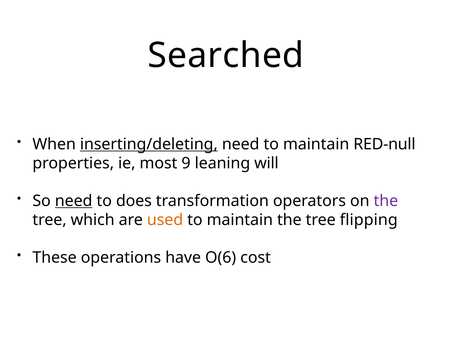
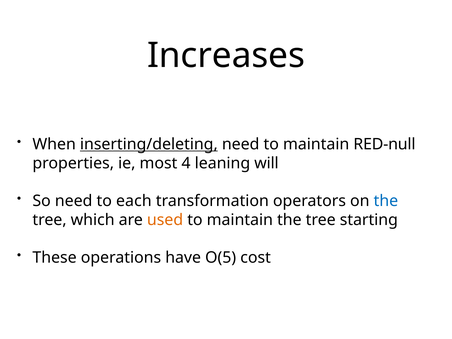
Searched: Searched -> Increases
9: 9 -> 4
need at (74, 201) underline: present -> none
does: does -> each
the at (386, 201) colour: purple -> blue
flipping: flipping -> starting
O(6: O(6 -> O(5
